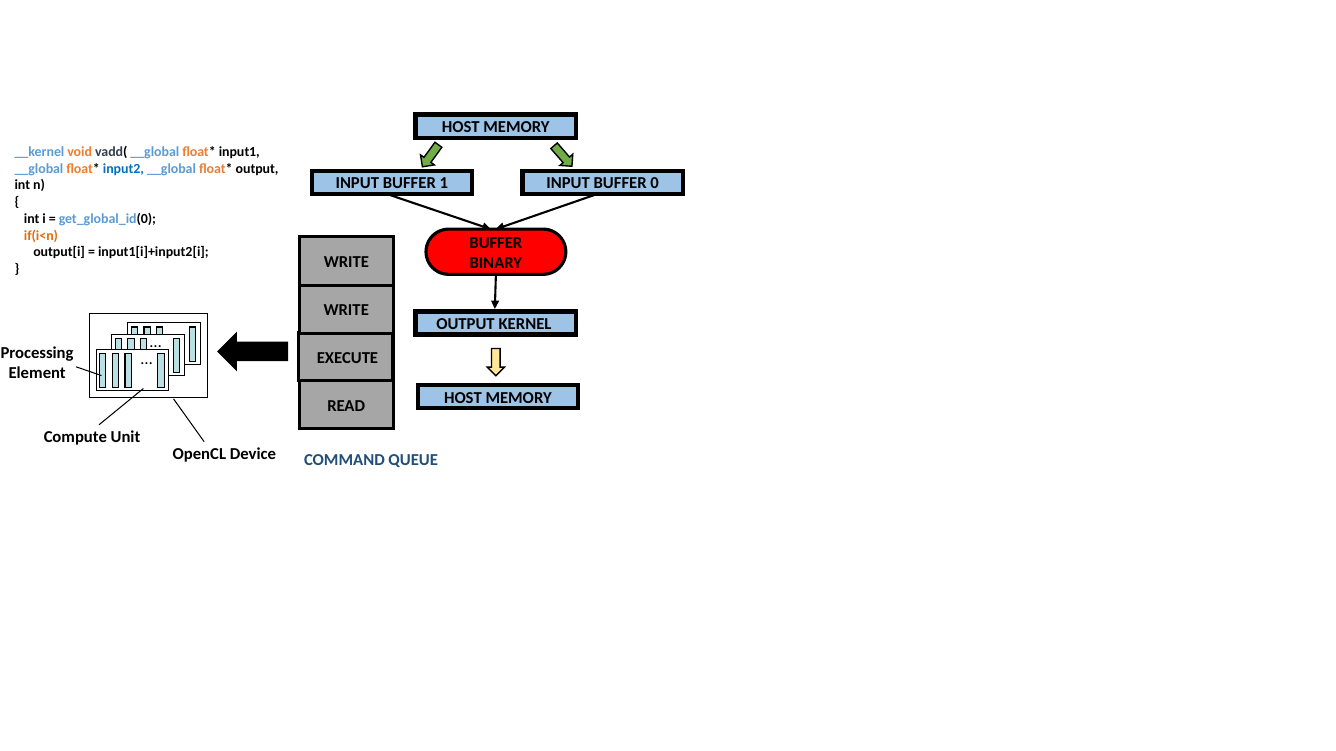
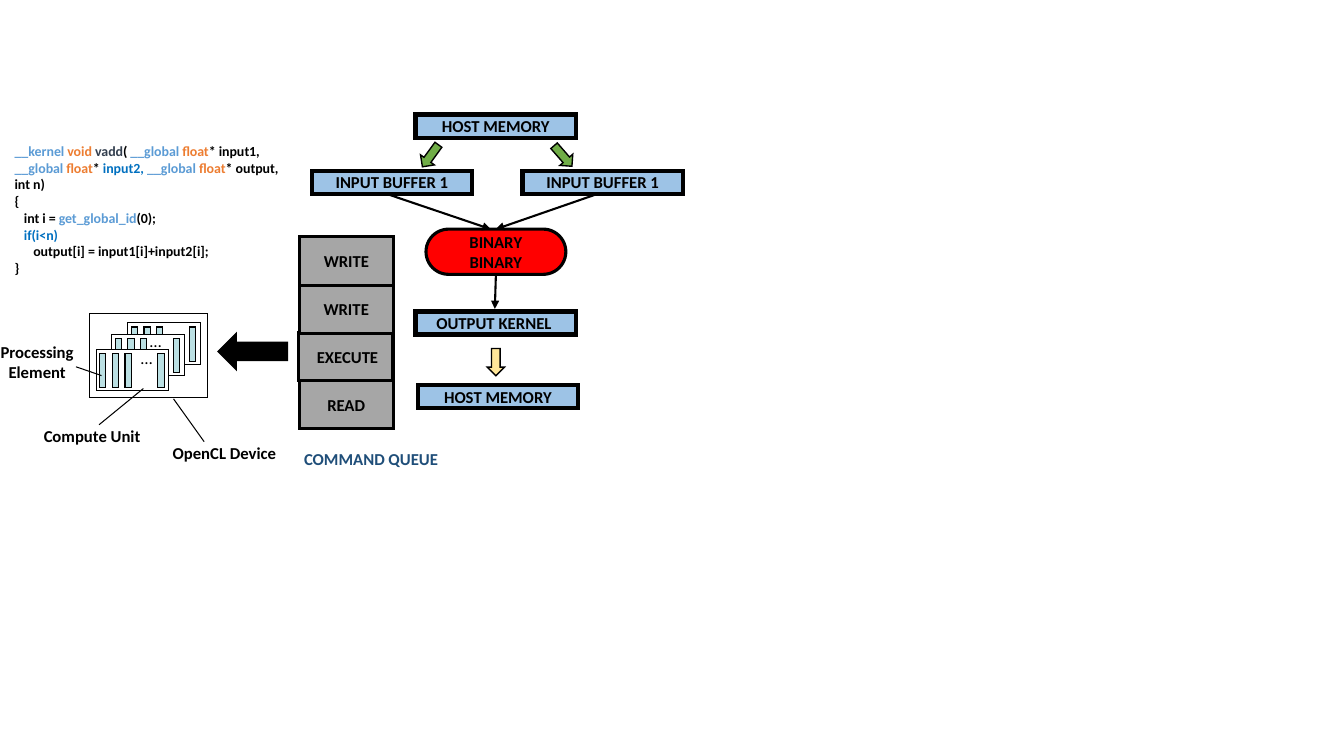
1 INPUT BUFFER 0: 0 -> 1
if(i<n colour: orange -> blue
BUFFER at (496, 243): BUFFER -> BINARY
